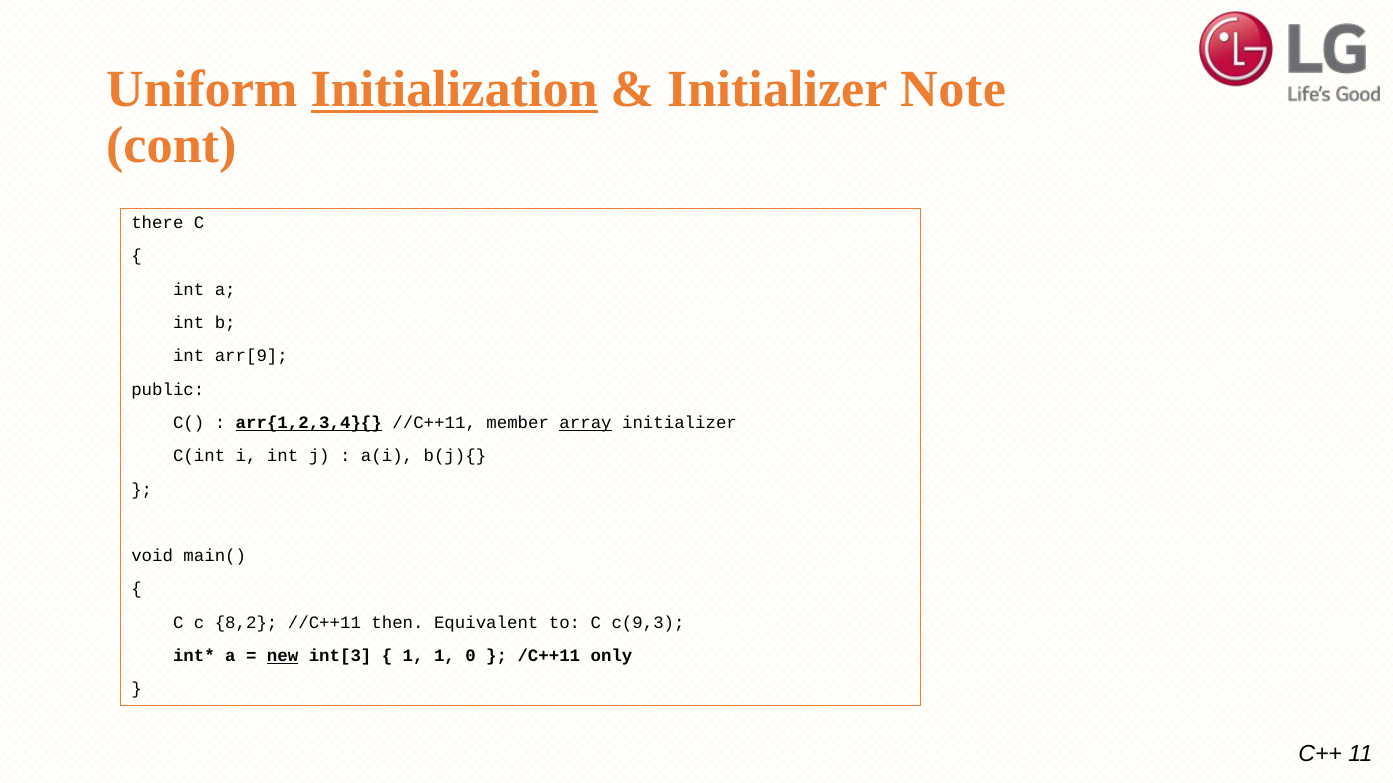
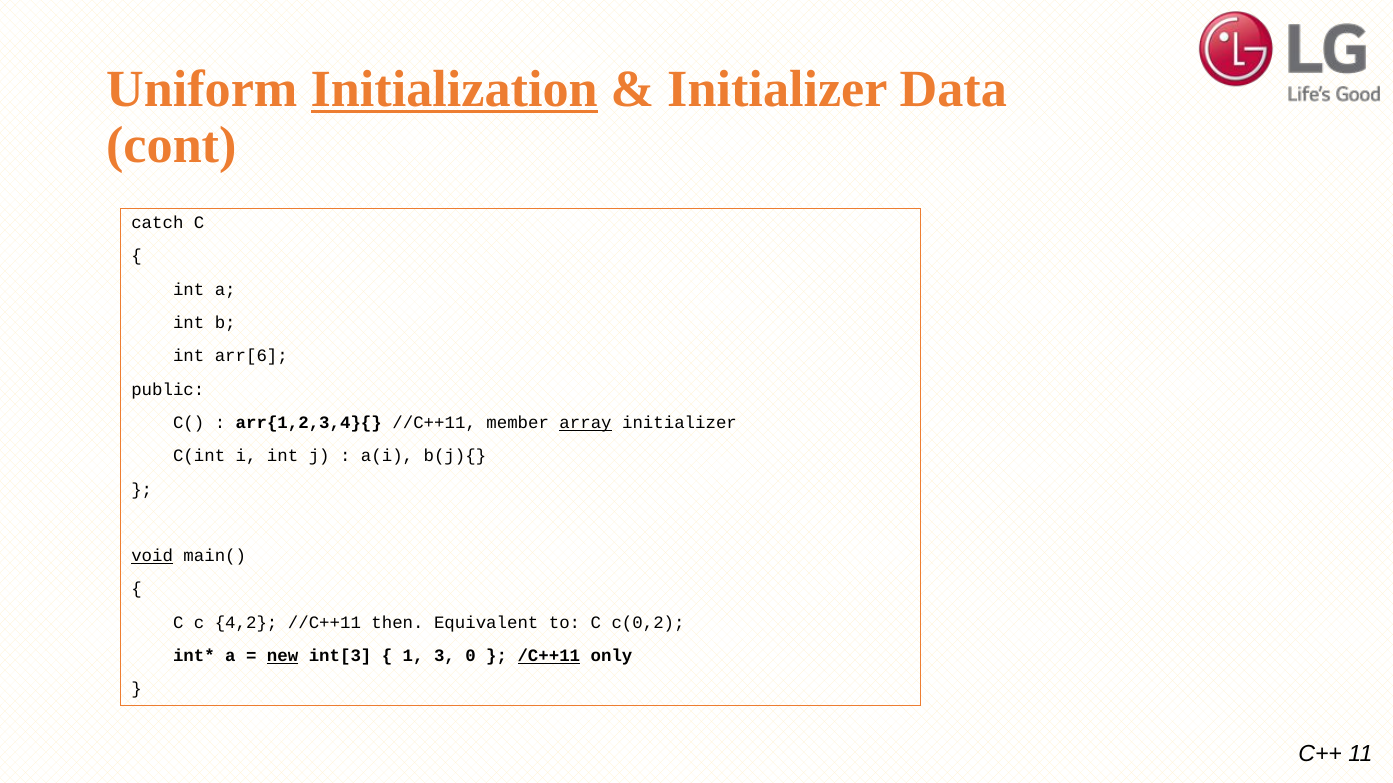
Note: Note -> Data
there: there -> catch
arr[9: arr[9 -> arr[6
arr{1,2,3,4}{ underline: present -> none
void underline: none -> present
8,2: 8,2 -> 4,2
c(9,3: c(9,3 -> c(0,2
1 1: 1 -> 3
/C++11 underline: none -> present
